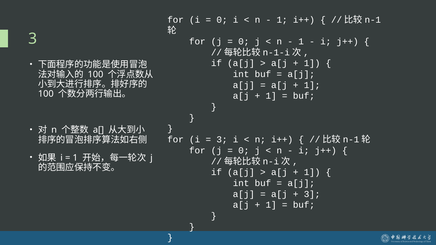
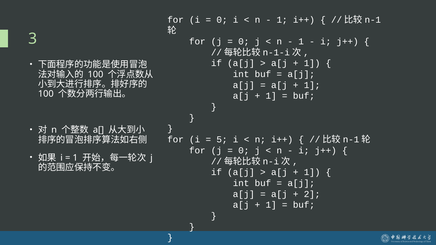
3 at (222, 140): 3 -> 5
3 at (312, 194): 3 -> 2
